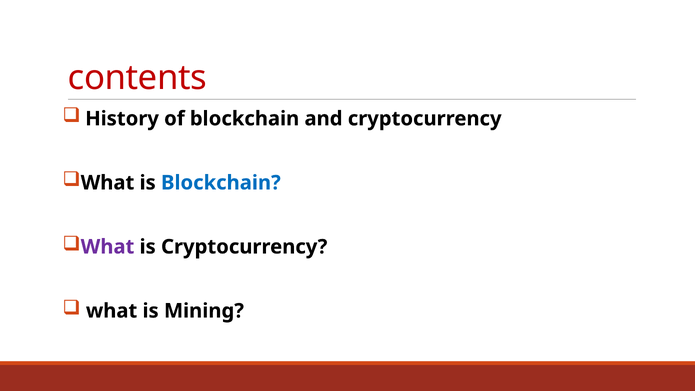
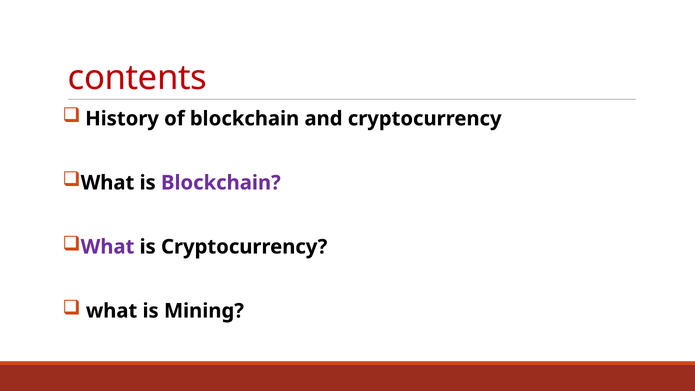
Blockchain at (221, 183) colour: blue -> purple
